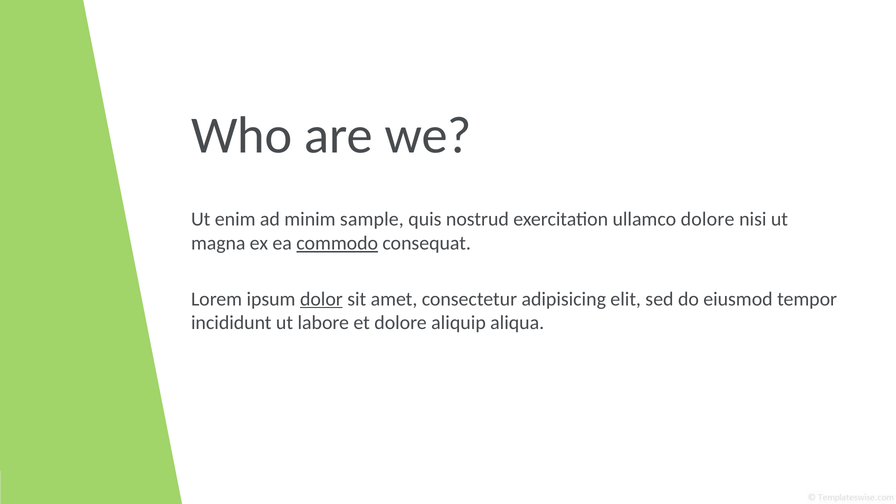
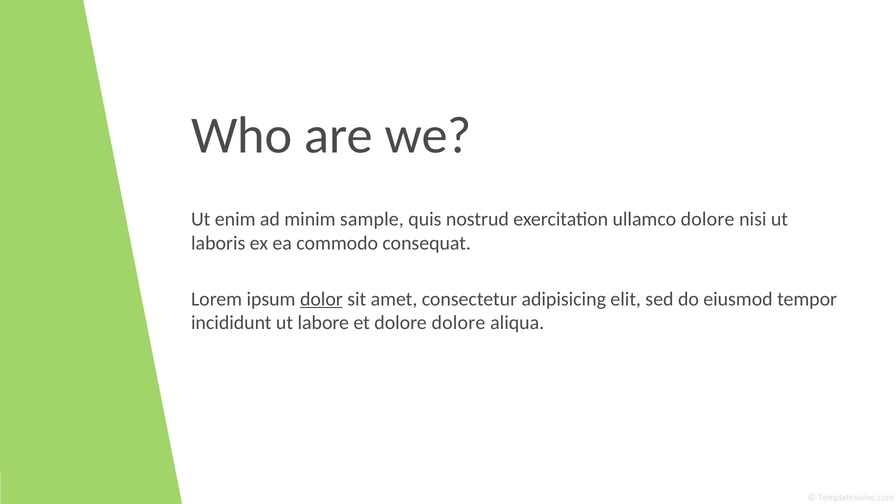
magna: magna -> laboris
commodo underline: present -> none
dolore aliquip: aliquip -> dolore
